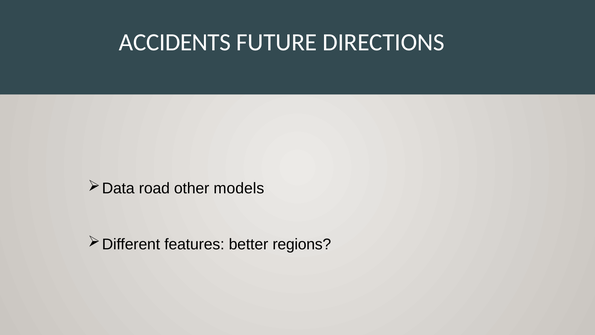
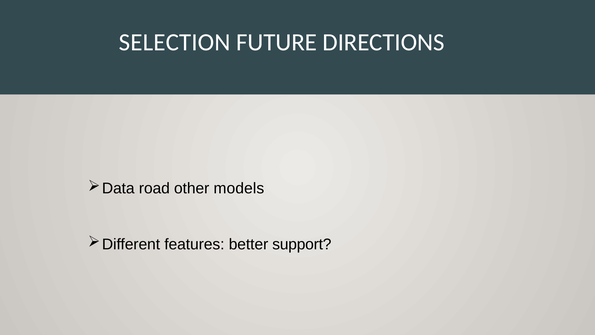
ACCIDENTS: ACCIDENTS -> SELECTION
regions: regions -> support
